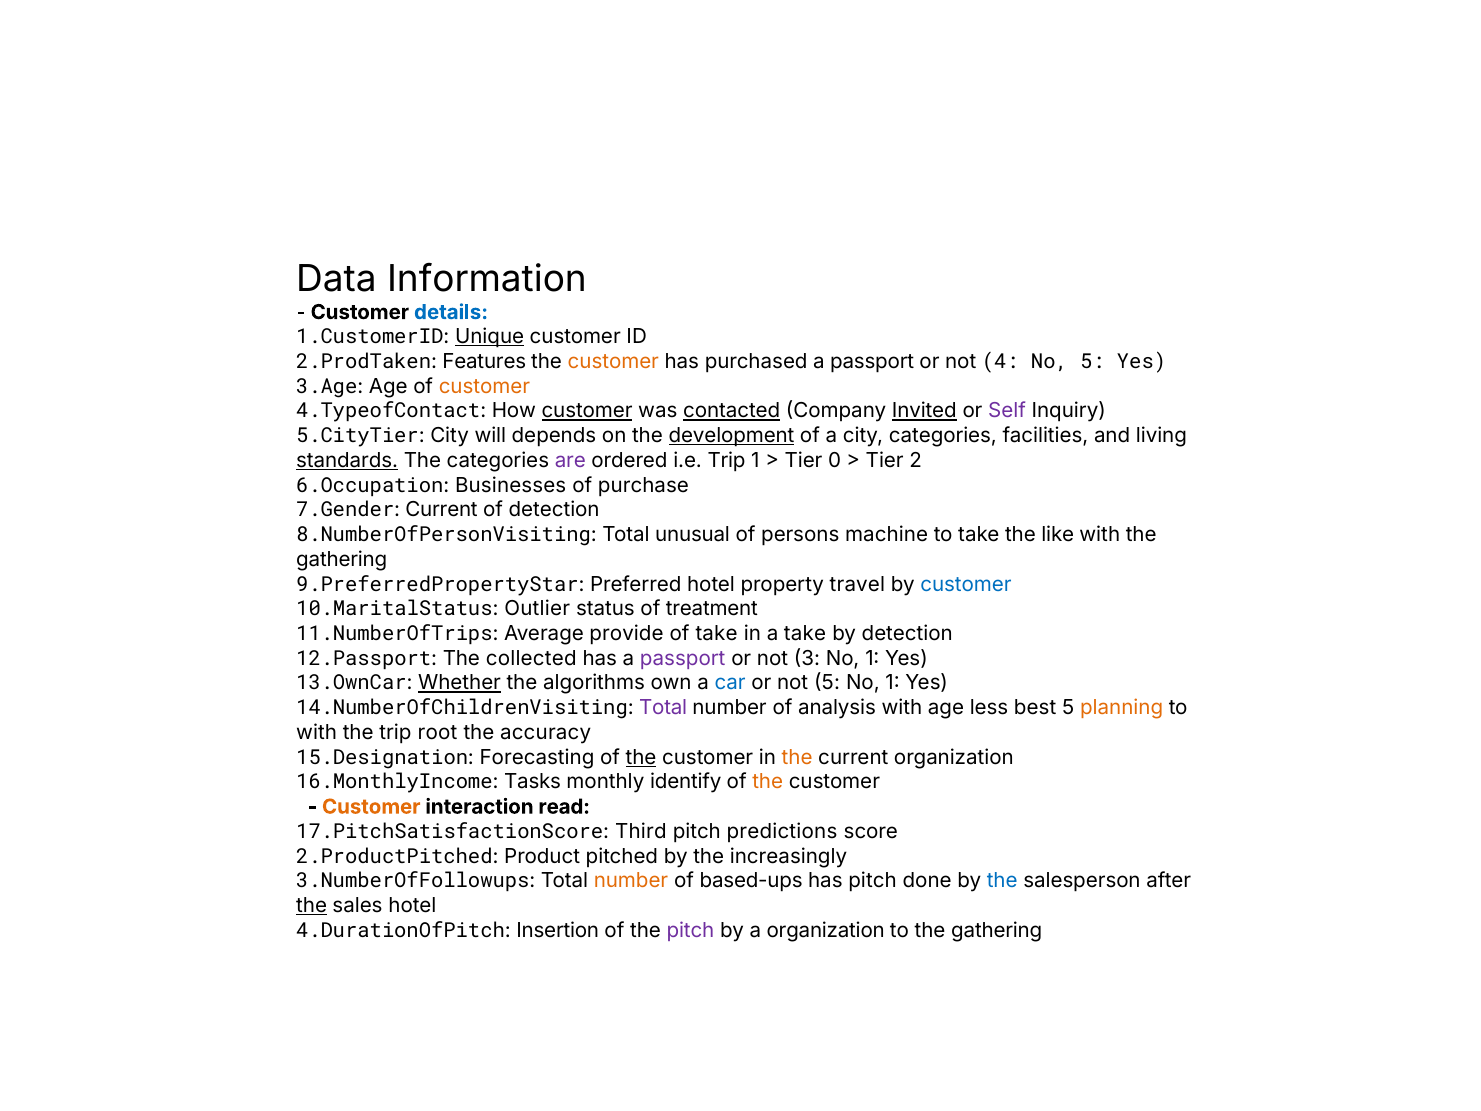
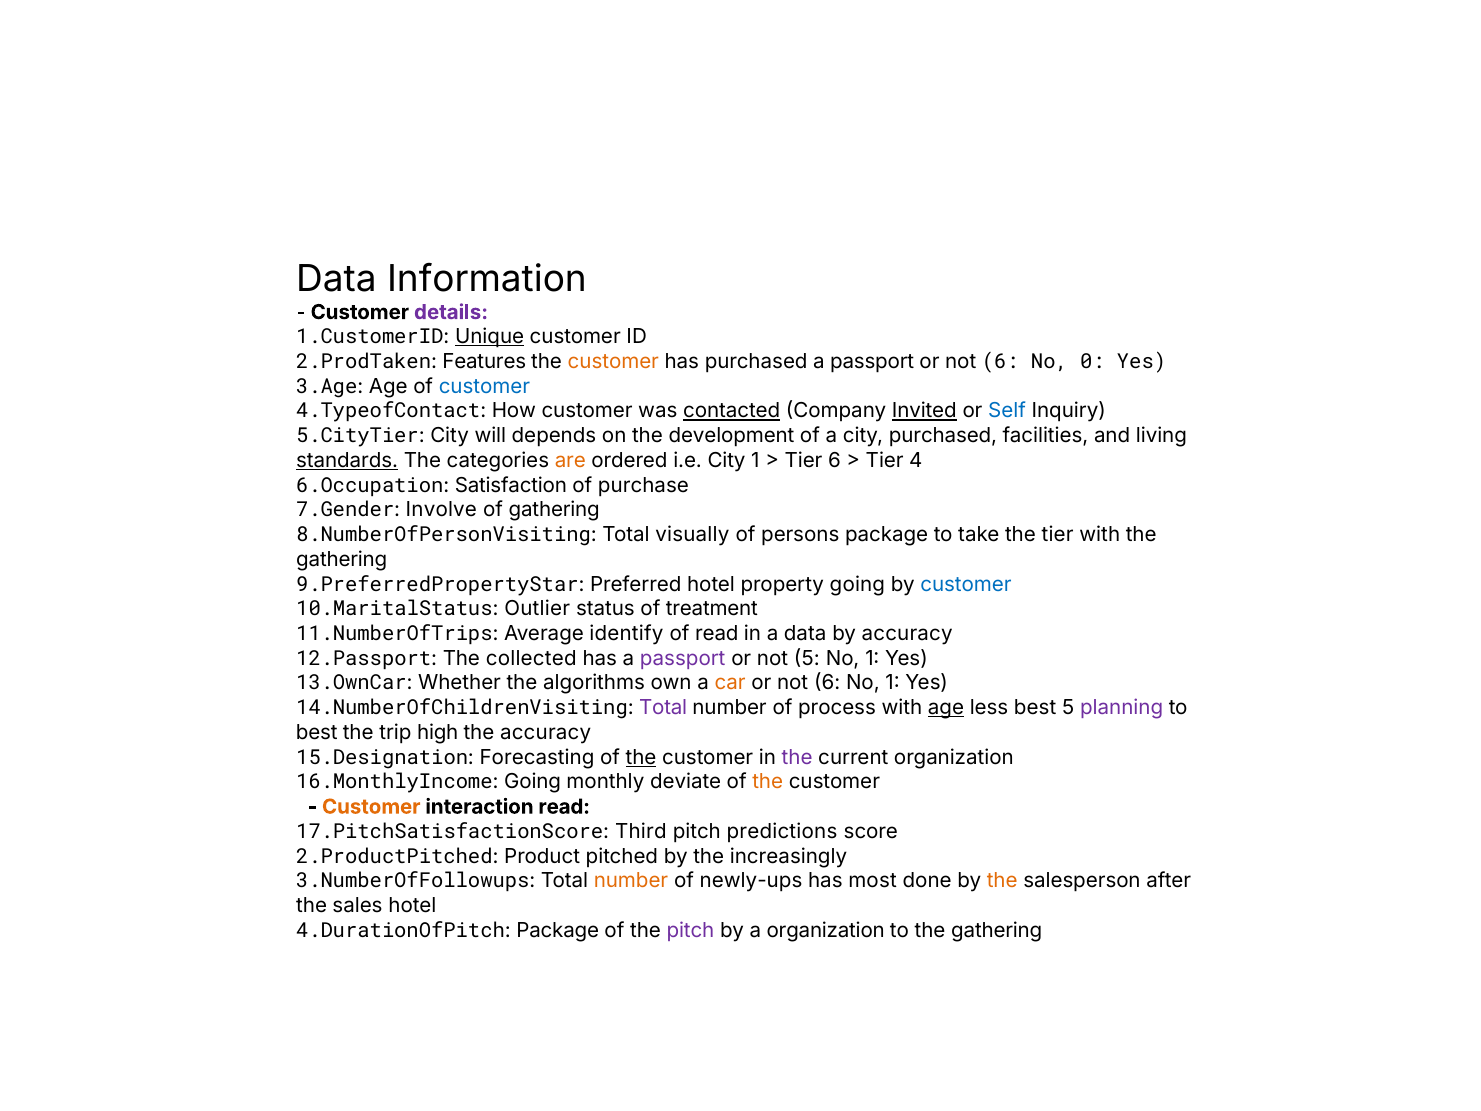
details colour: blue -> purple
4 at (1000, 362): 4 -> 6
No 5: 5 -> 0
customer at (484, 386) colour: orange -> blue
customer at (587, 411) underline: present -> none
Self colour: purple -> blue
development underline: present -> none
city categories: categories -> purchased
are colour: purple -> orange
i.e Trip: Trip -> City
Tier 0: 0 -> 6
2: 2 -> 4
Businesses: Businesses -> Satisfaction
Current at (442, 510): Current -> Involve
of detection: detection -> gathering
unusual: unusual -> visually
persons machine: machine -> package
the like: like -> tier
property travel: travel -> going
provide: provide -> identify
of take: take -> read
a take: take -> data
by detection: detection -> accuracy
not 3: 3 -> 5
Whether underline: present -> none
car colour: blue -> orange
5 at (827, 683): 5 -> 6
analysis: analysis -> process
age at (946, 708) underline: none -> present
planning colour: orange -> purple
with at (317, 732): with -> best
root: root -> high
the at (797, 757) colour: orange -> purple
Tasks at (533, 782): Tasks -> Going
identify: identify -> deviate
based-ups: based-ups -> newly-ups
has pitch: pitch -> most
the at (1002, 881) colour: blue -> orange
the at (312, 906) underline: present -> none
Insertion at (558, 930): Insertion -> Package
